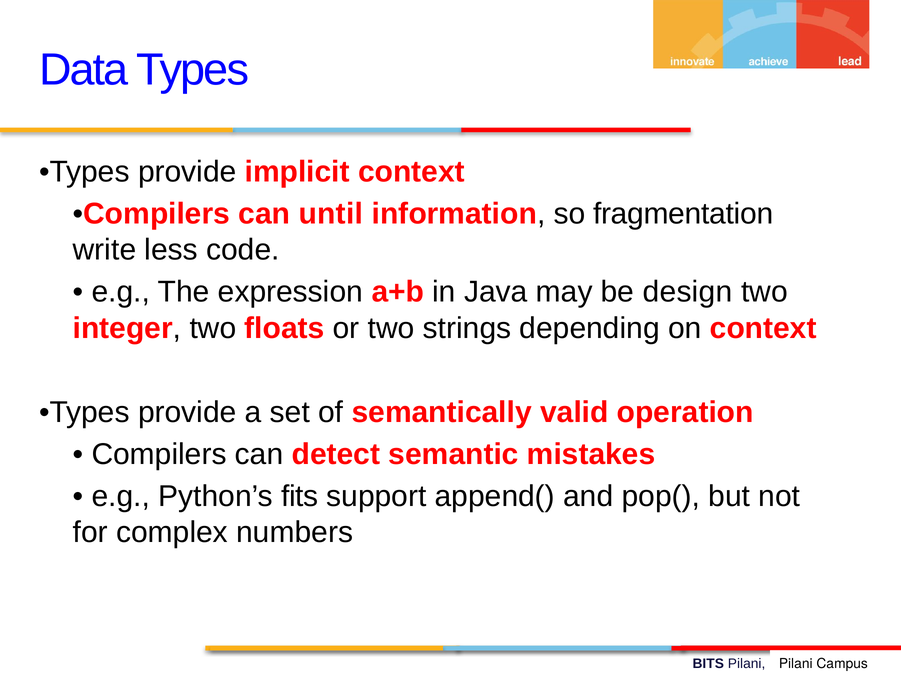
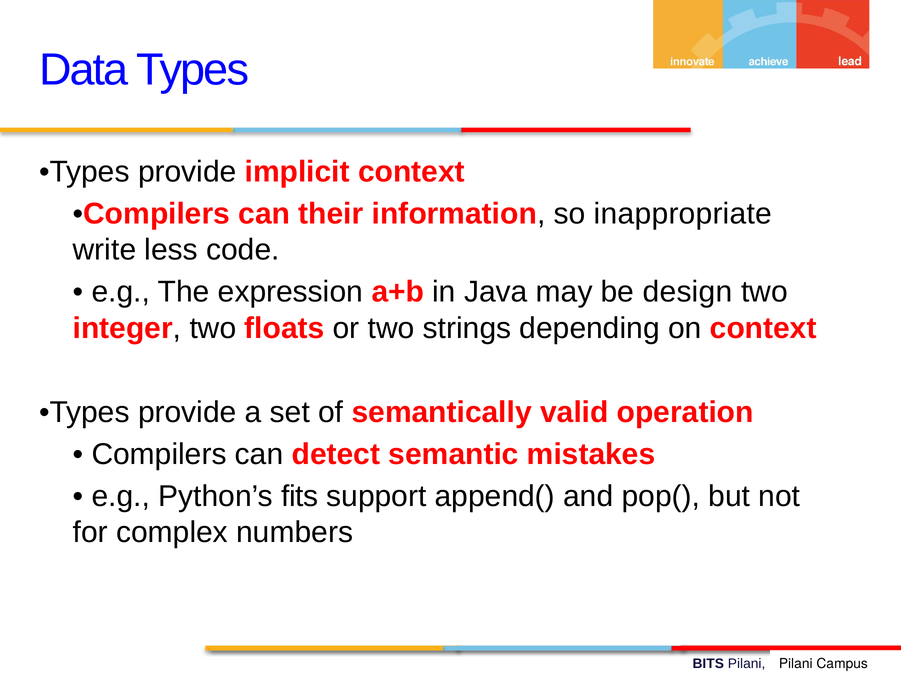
until: until -> their
fragmentation: fragmentation -> inappropriate
